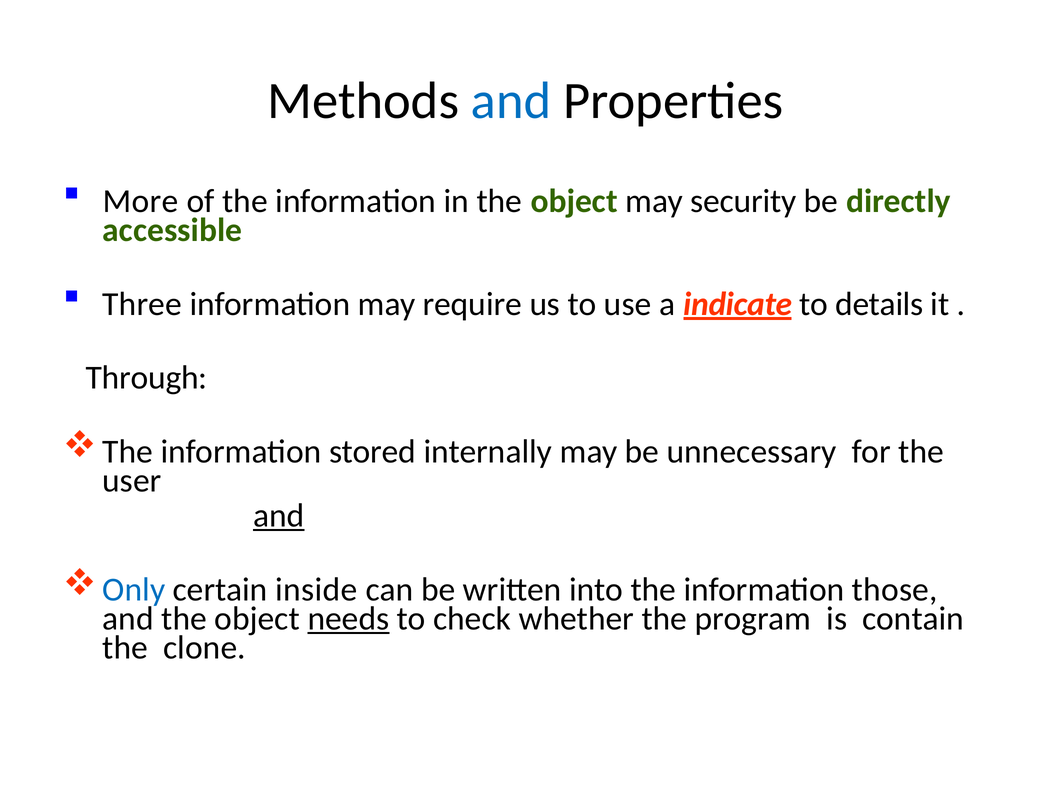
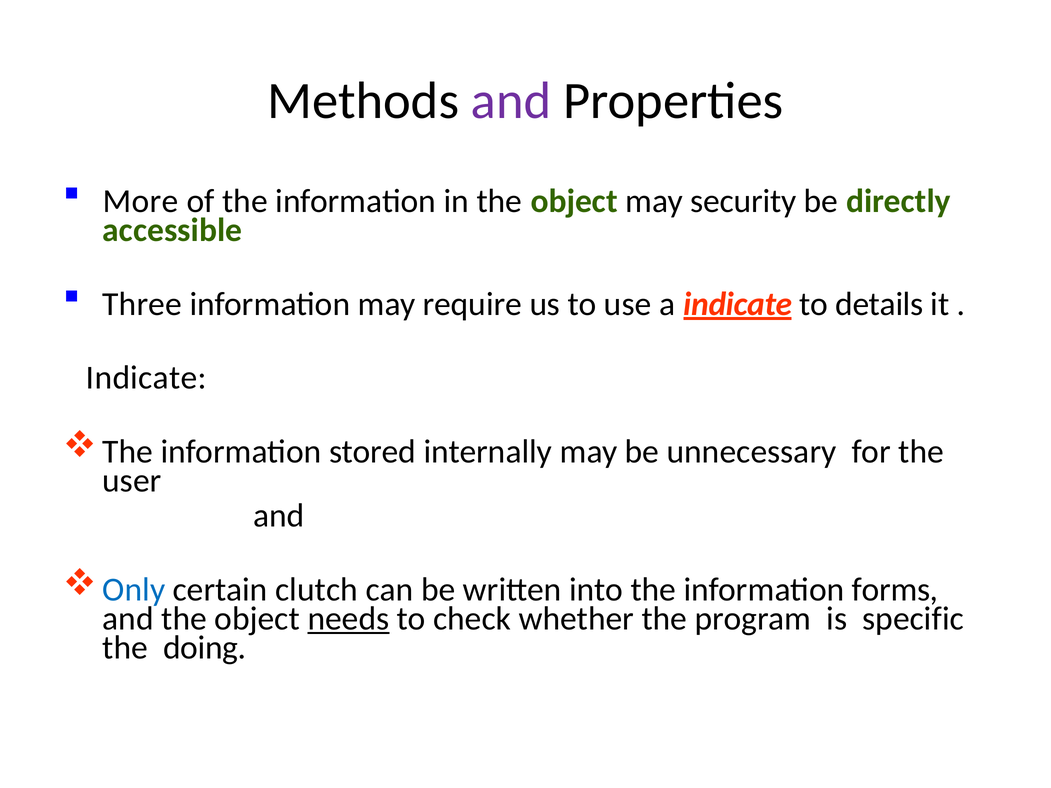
and at (511, 101) colour: blue -> purple
Through at (147, 378): Through -> Indicate
and at (279, 516) underline: present -> none
inside: inside -> clutch
those: those -> forms
contain: contain -> specific
clone: clone -> doing
